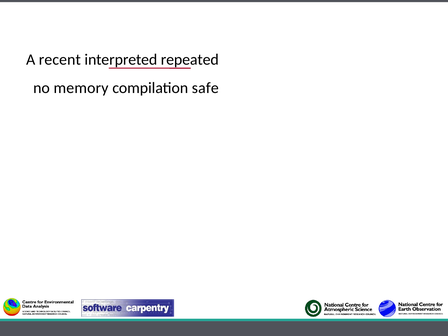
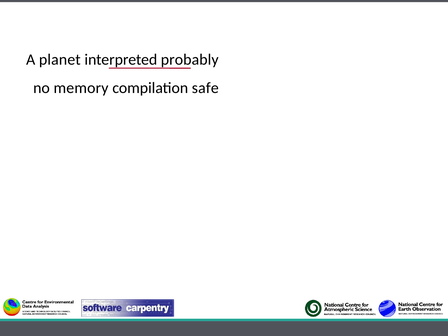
recent: recent -> planet
repeated: repeated -> probably
